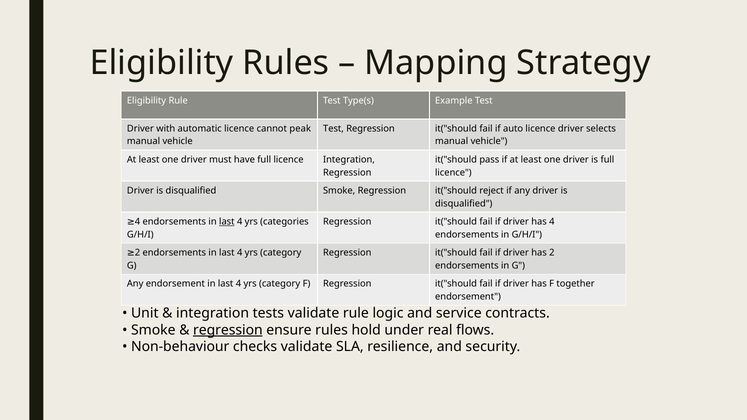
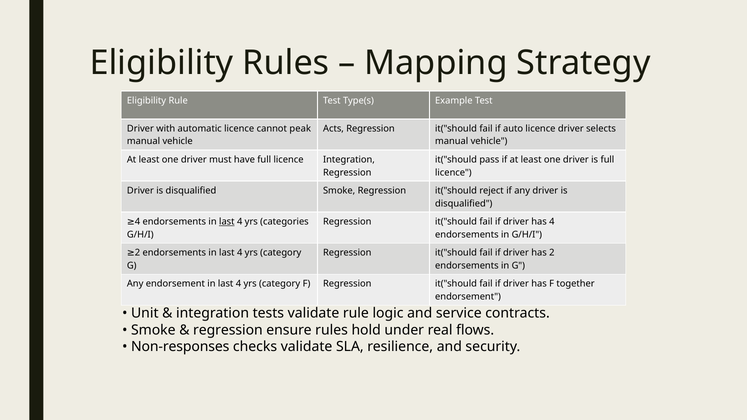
Test at (333, 129): Test -> Acts
regression at (228, 330) underline: present -> none
Non-behaviour: Non-behaviour -> Non-responses
